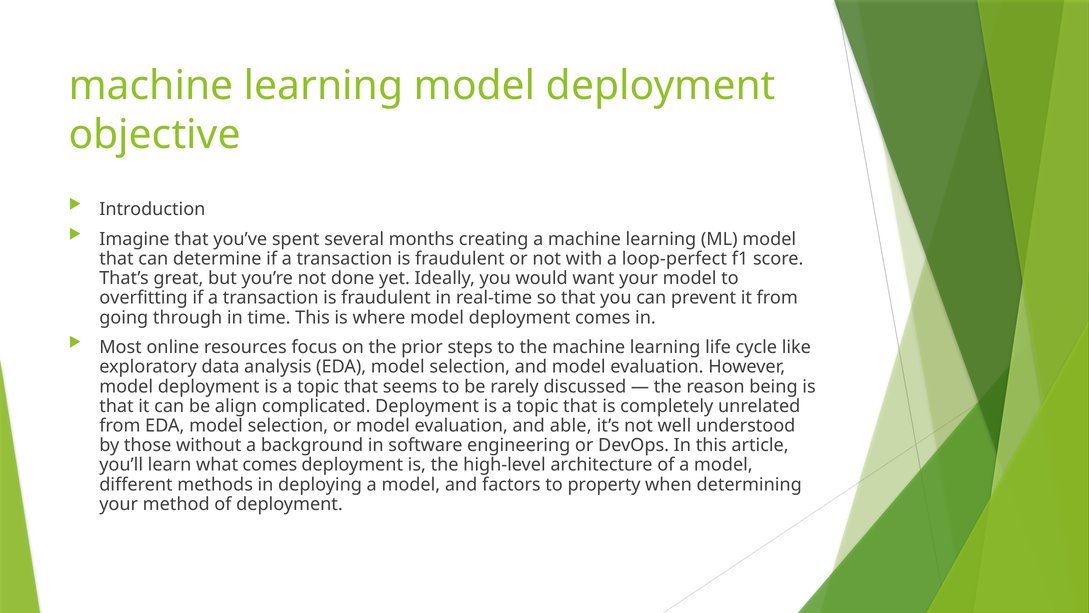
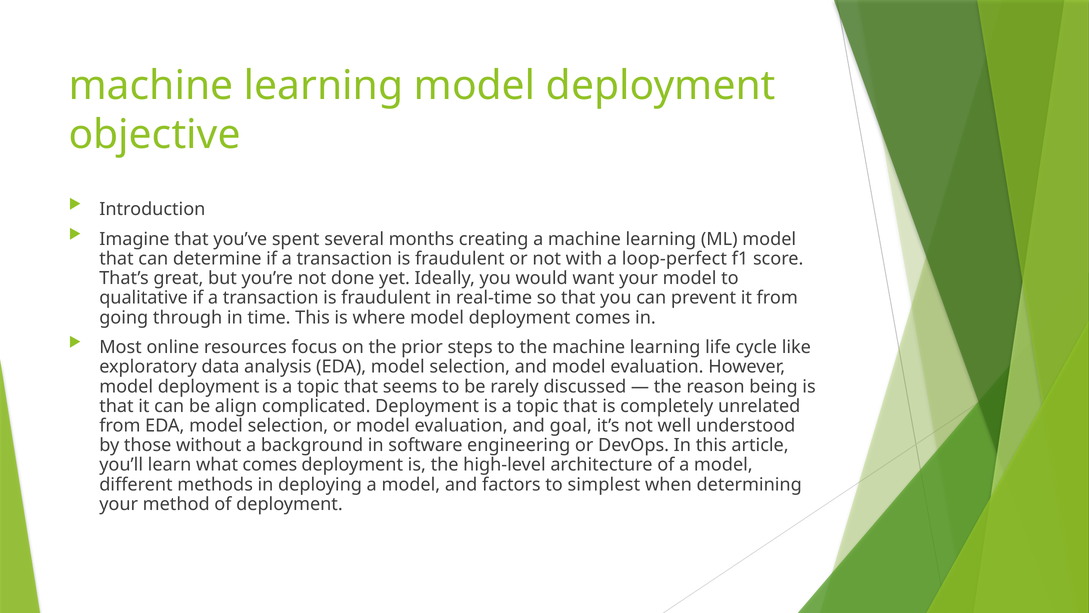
overfitting: overfitting -> qualitative
able: able -> goal
property: property -> simplest
